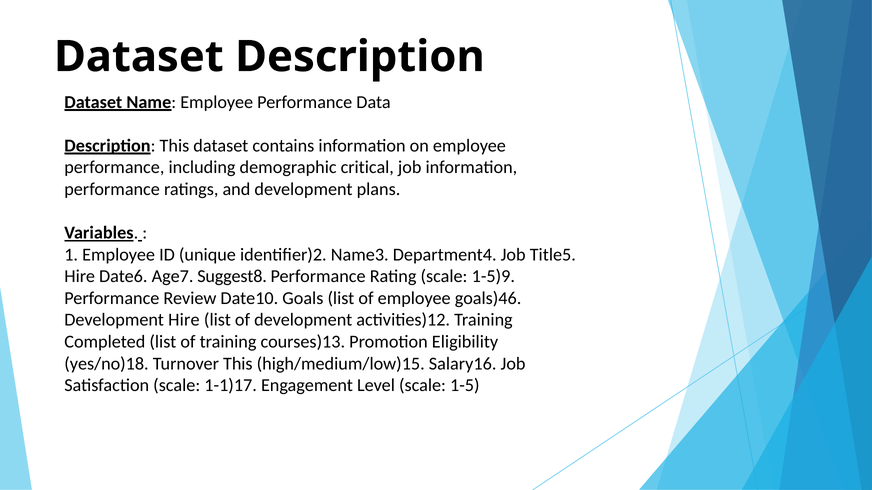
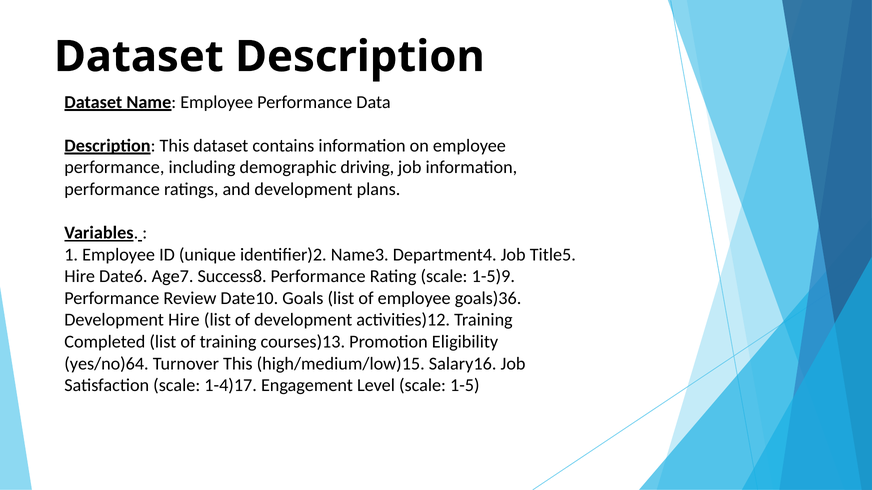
critical: critical -> driving
Suggest8: Suggest8 -> Success8
goals)46: goals)46 -> goals)36
yes/no)18: yes/no)18 -> yes/no)64
1-1)17: 1-1)17 -> 1-4)17
